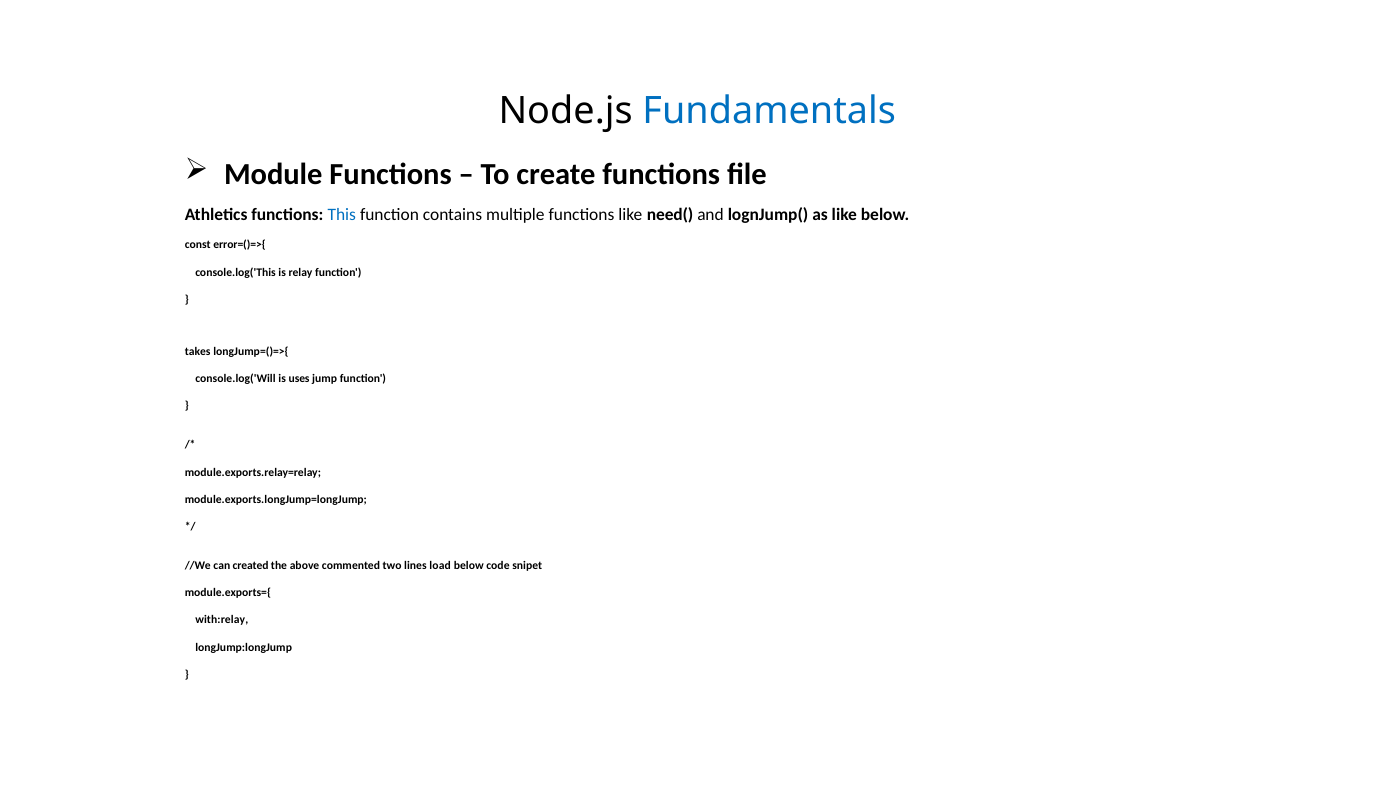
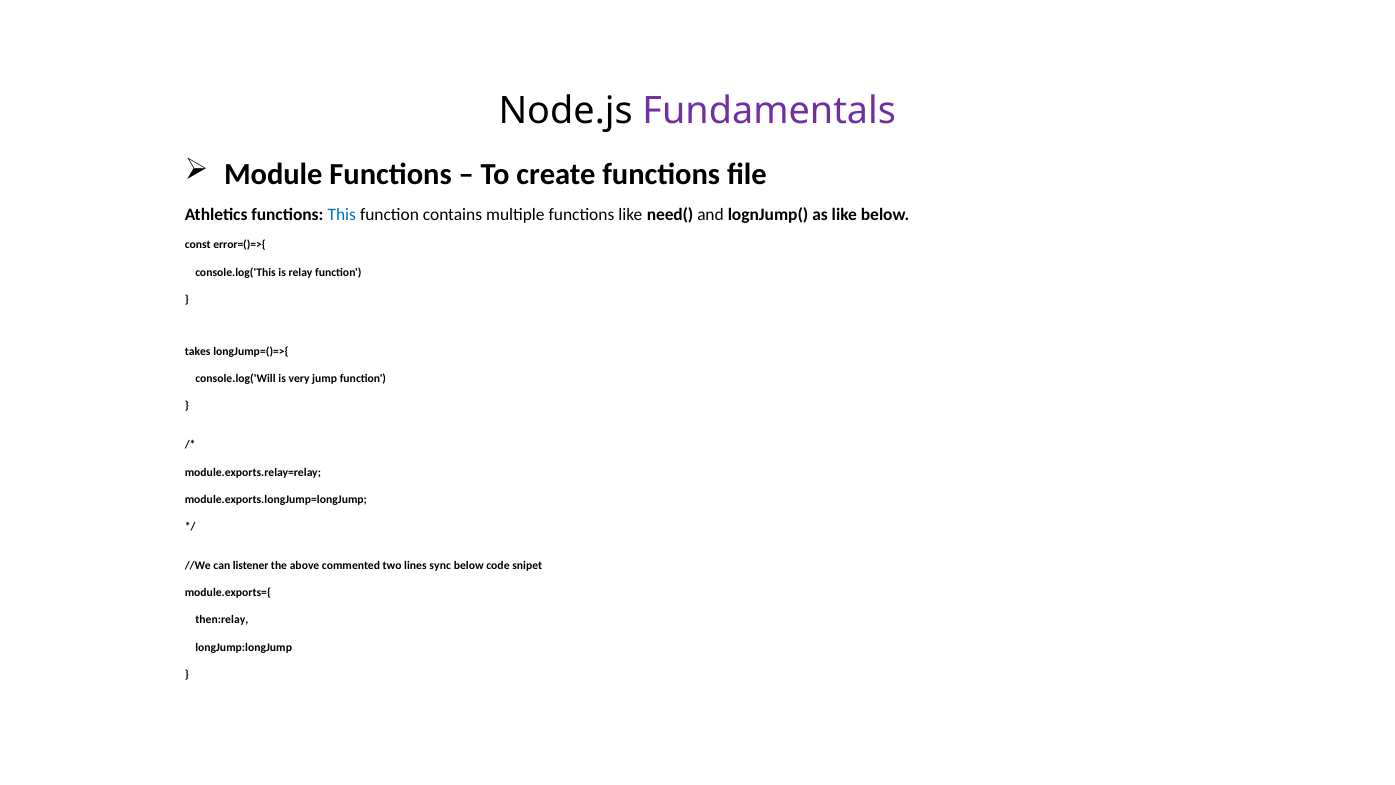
Fundamentals colour: blue -> purple
uses: uses -> very
created: created -> listener
load: load -> sync
with:relay: with:relay -> then:relay
